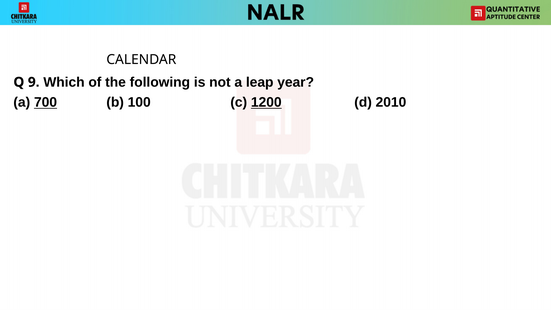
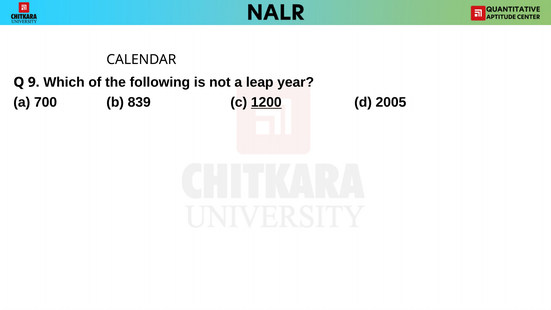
700 underline: present -> none
100: 100 -> 839
2010: 2010 -> 2005
